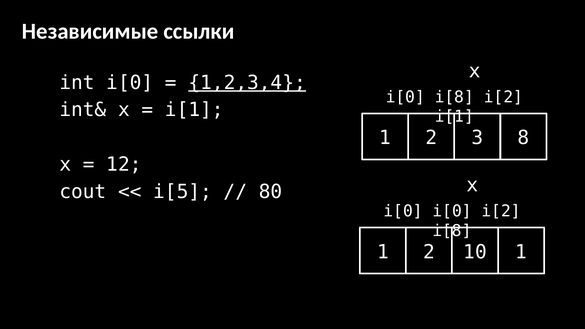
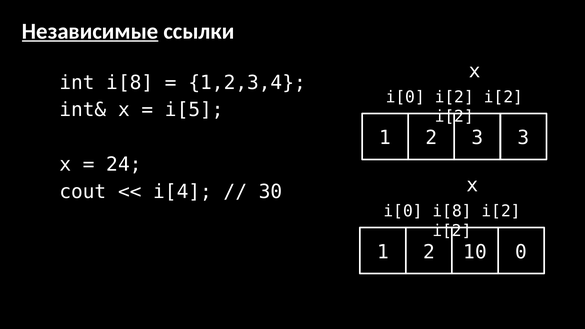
Независимые underline: none -> present
int i[0: i[0 -> i[8
1,2,3,4 underline: present -> none
i[0 i[8: i[8 -> i[2
i[1 at (194, 110): i[1 -> i[5
i[1 at (454, 117): i[1 -> i[2
1 8: 8 -> 3
12: 12 -> 24
i[5: i[5 -> i[4
80: 80 -> 30
i[0 i[0: i[0 -> i[8
i[8 at (452, 231): i[8 -> i[2
1 1: 1 -> 0
